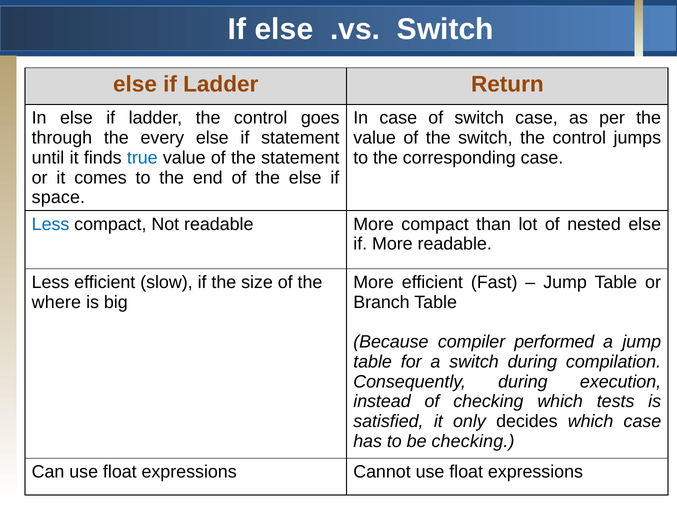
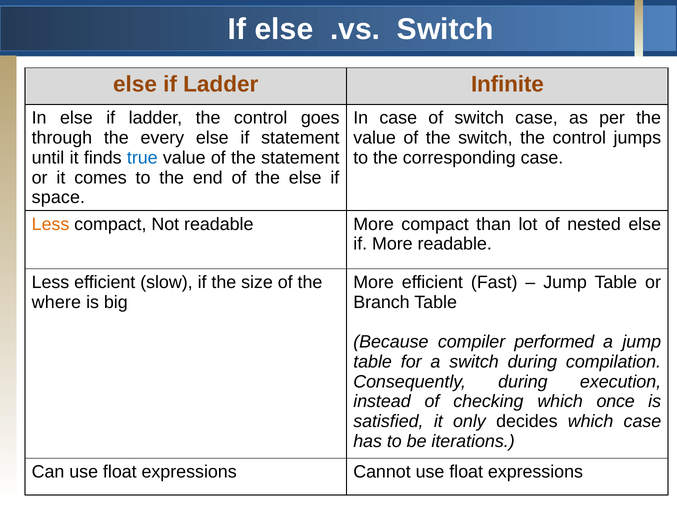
Return: Return -> Infinite
Less at (51, 224) colour: blue -> orange
tests: tests -> once
be checking: checking -> iterations
